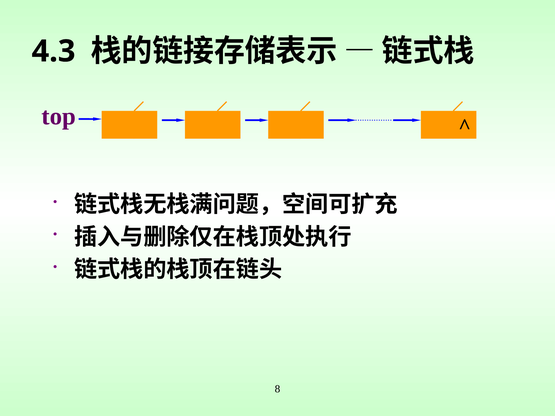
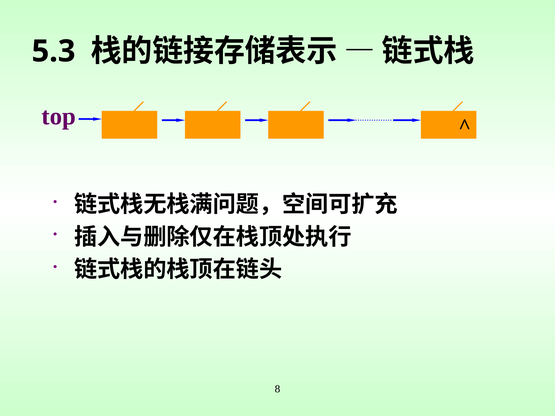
4.3: 4.3 -> 5.3
